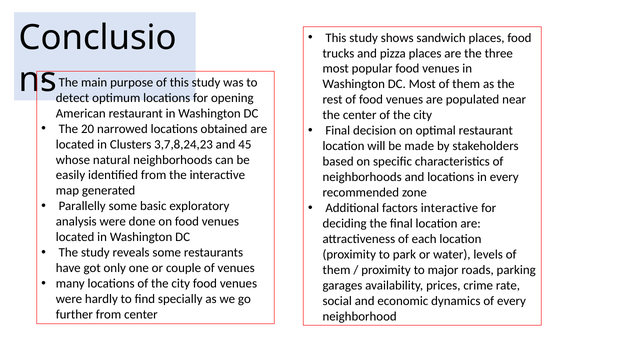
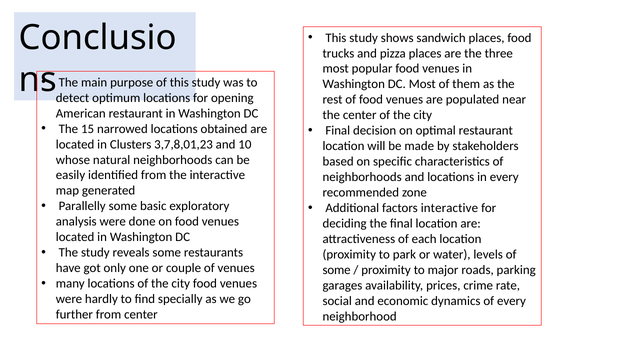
20: 20 -> 15
3,7,8,24,23: 3,7,8,24,23 -> 3,7,8,01,23
45: 45 -> 10
them at (336, 270): them -> some
